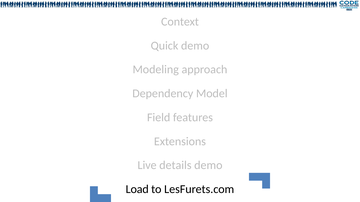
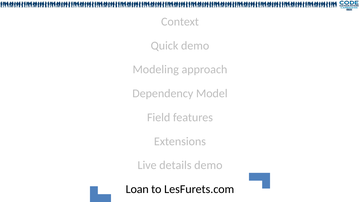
Load: Load -> Loan
